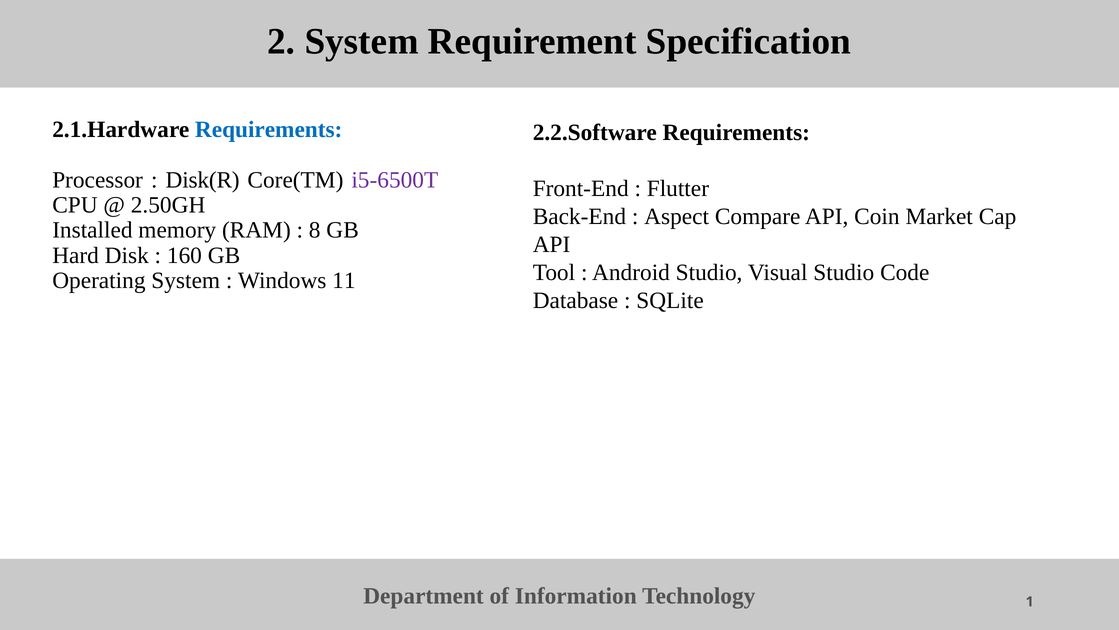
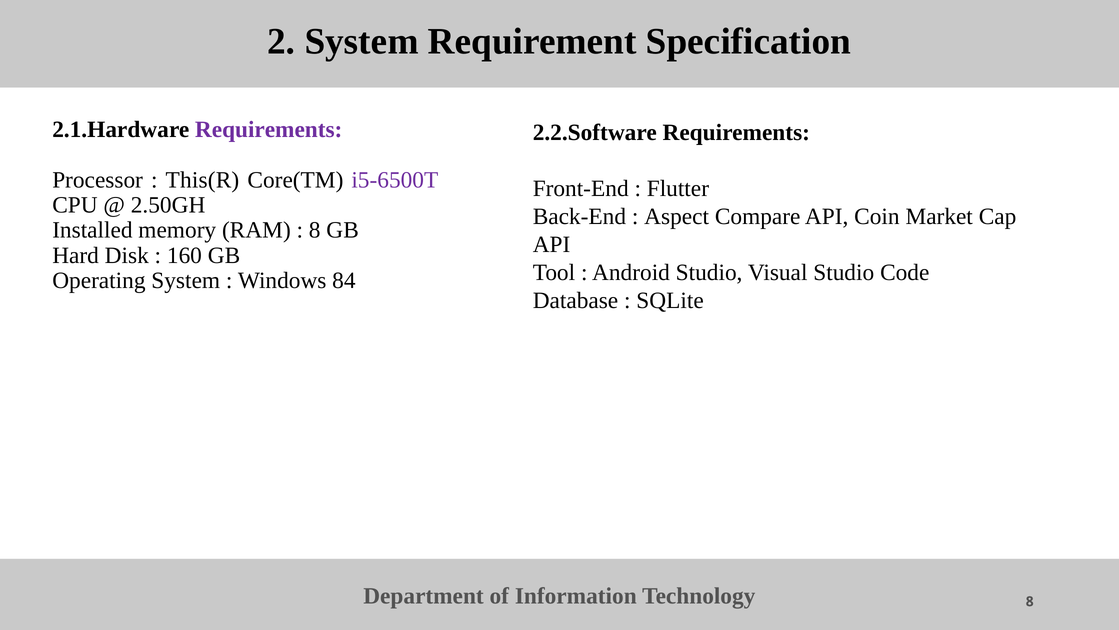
Requirements at (269, 129) colour: blue -> purple
Disk(R: Disk(R -> This(R
11: 11 -> 84
Technology 1: 1 -> 8
